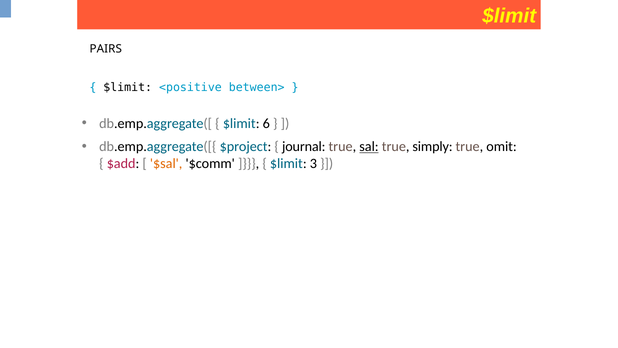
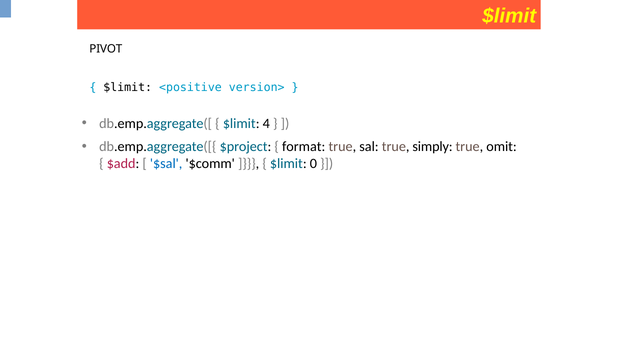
PAIRS: PAIRS -> PIVOT
between>: between> -> version>
6: 6 -> 4
journal: journal -> format
sal underline: present -> none
$sal colour: orange -> blue
3: 3 -> 0
